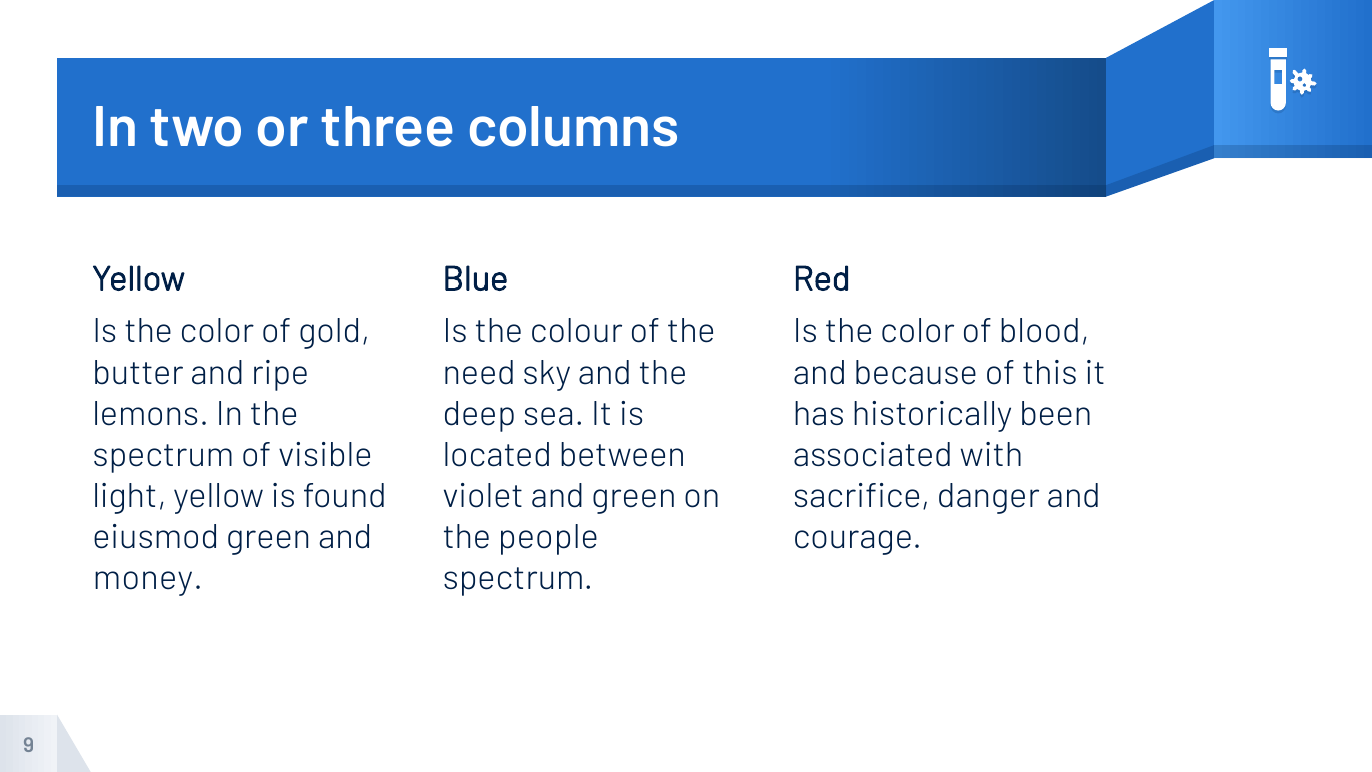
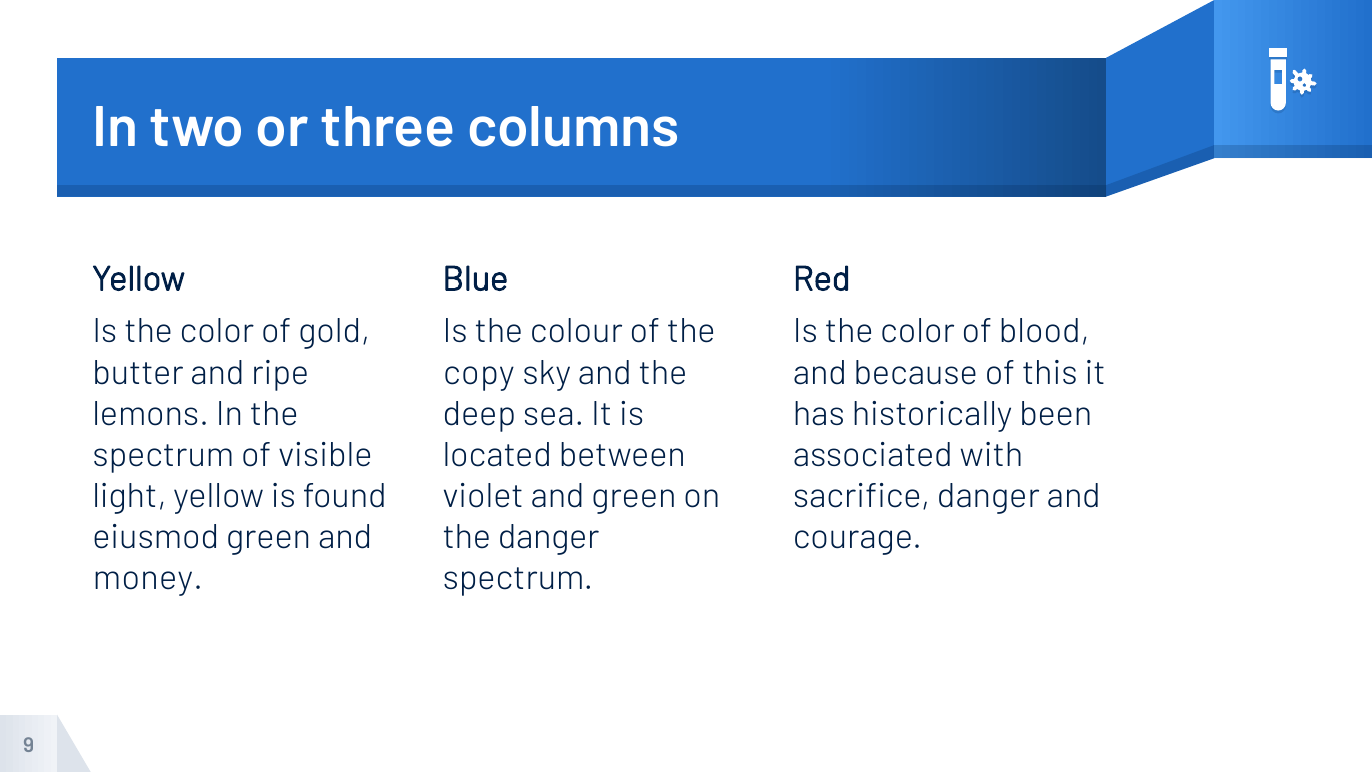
need: need -> copy
the people: people -> danger
